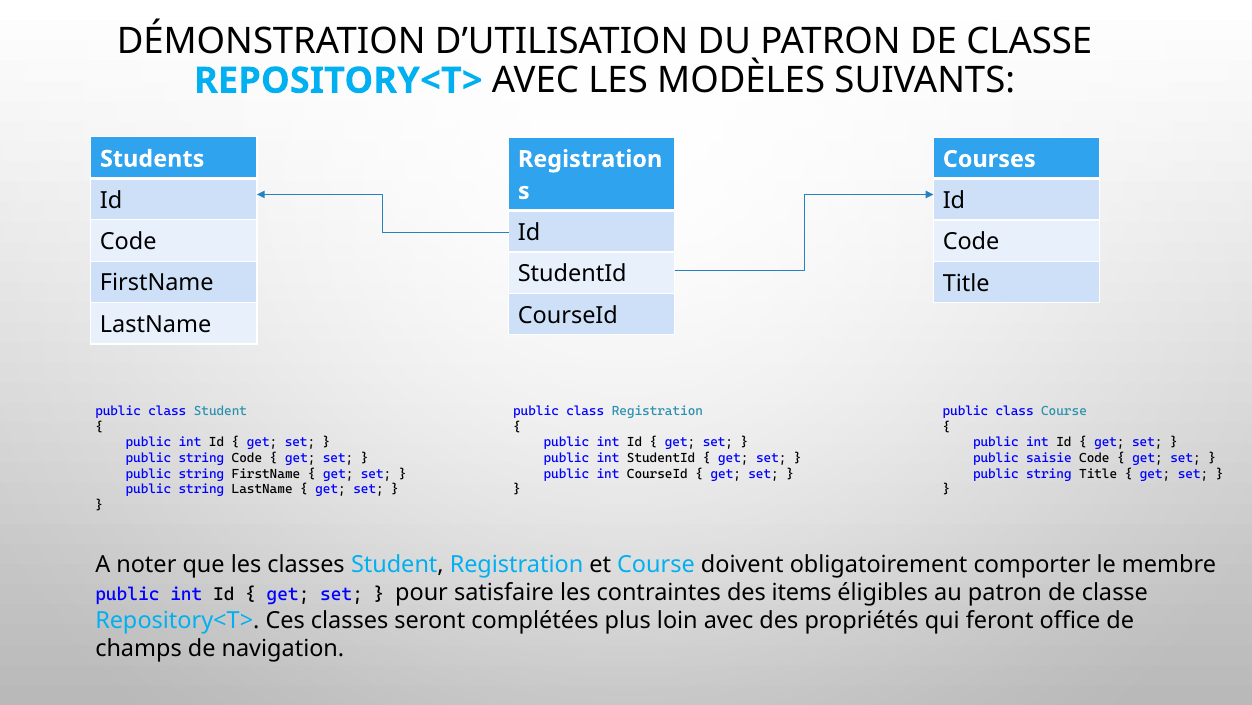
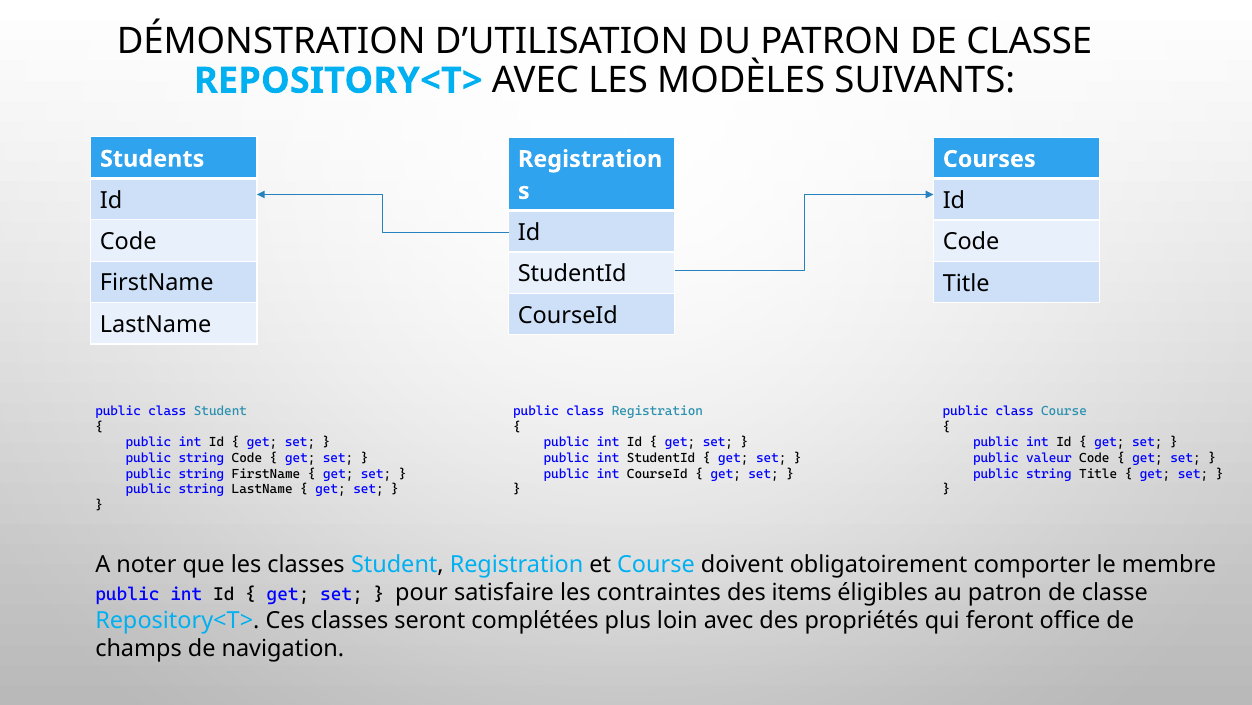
saisie: saisie -> valeur
